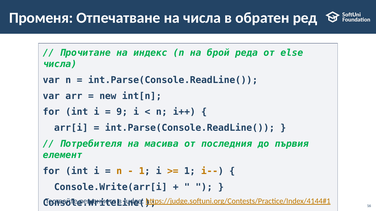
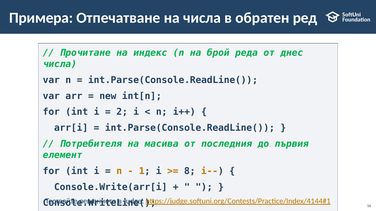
Променя: Променя -> Примера
else: else -> днес
9: 9 -> 2
1 at (190, 171): 1 -> 8
